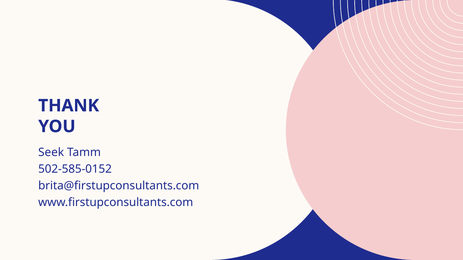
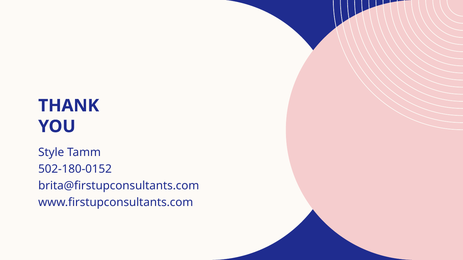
Seek: Seek -> Style
502-585-0152: 502-585-0152 -> 502-180-0152
